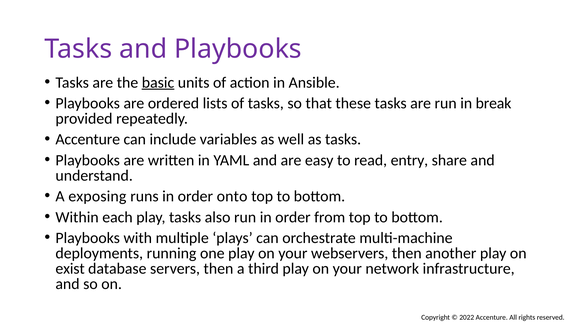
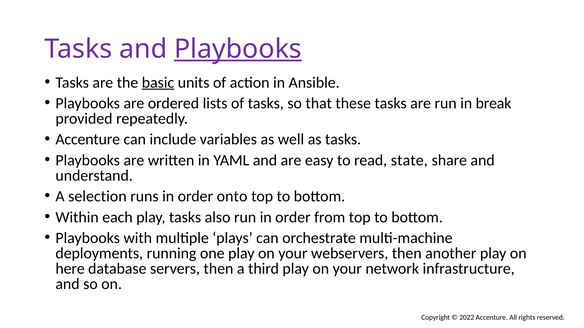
Playbooks at (238, 49) underline: none -> present
entry: entry -> state
exposing: exposing -> selection
exist: exist -> here
